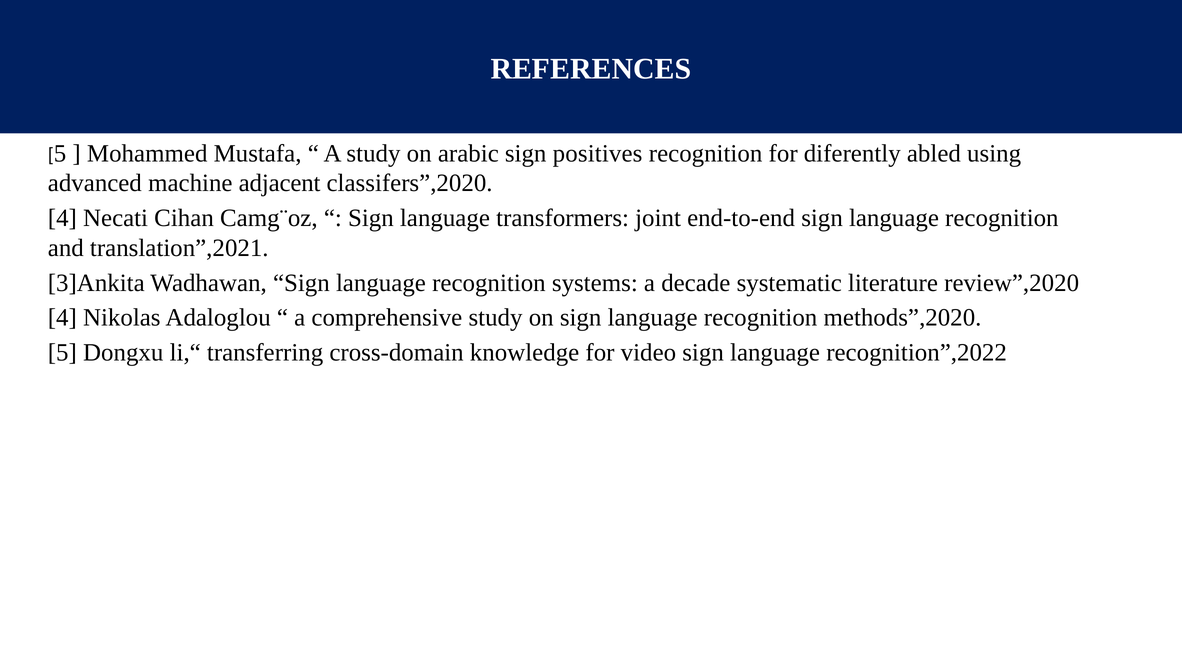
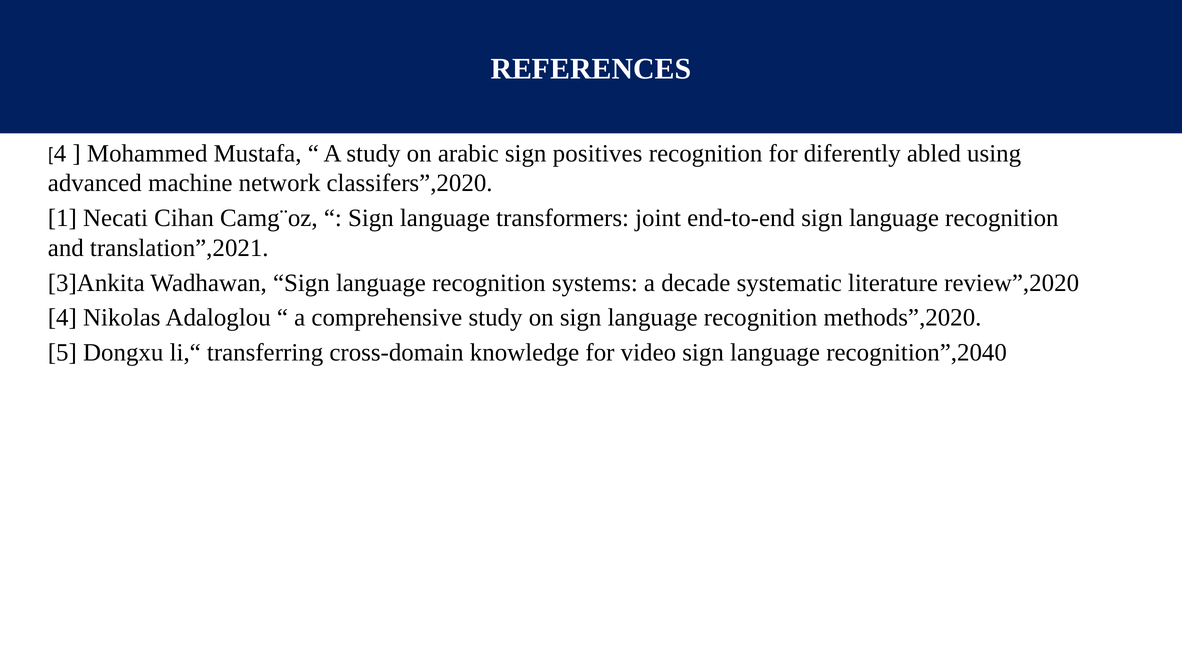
5 at (60, 153): 5 -> 4
adjacent: adjacent -> network
4 at (62, 218): 4 -> 1
recognition”,2022: recognition”,2022 -> recognition”,2040
